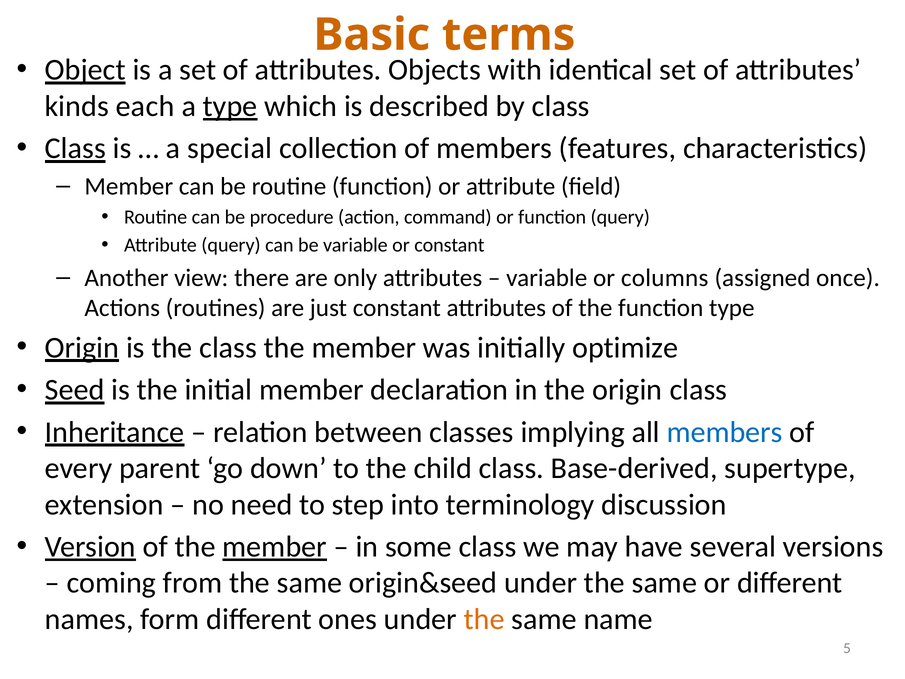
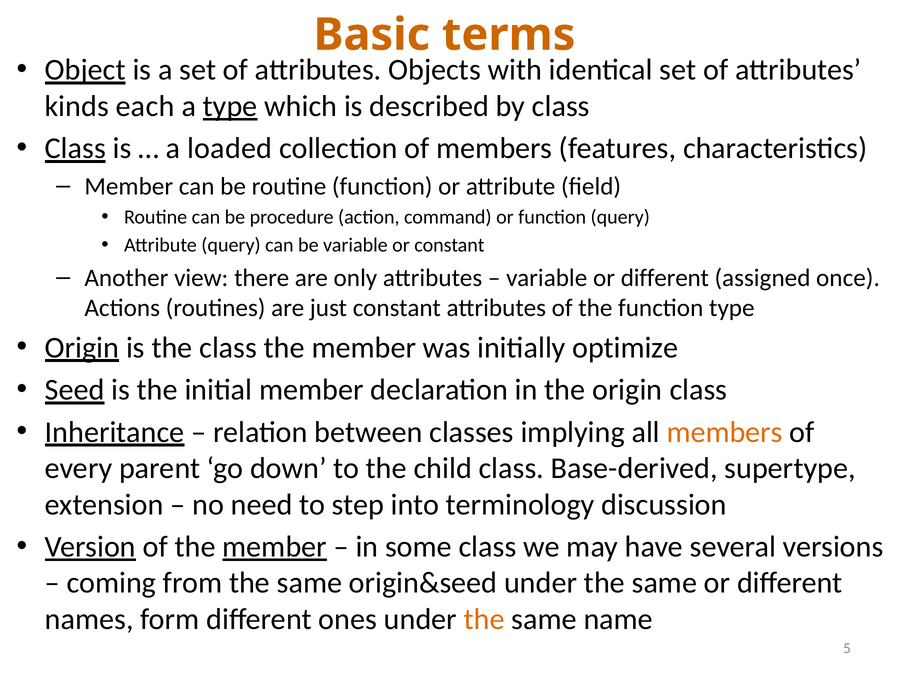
special: special -> loaded
variable or columns: columns -> different
members at (725, 432) colour: blue -> orange
